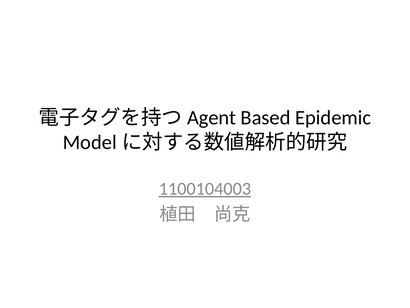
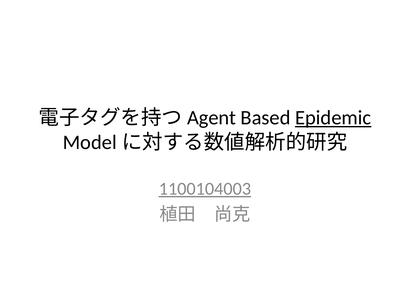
Epidemic underline: none -> present
